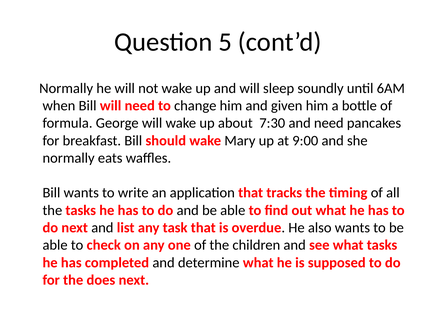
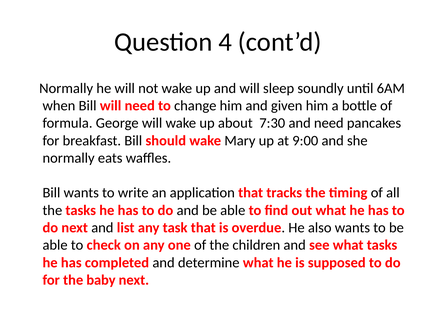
5: 5 -> 4
does: does -> baby
